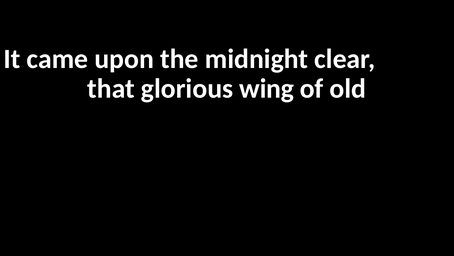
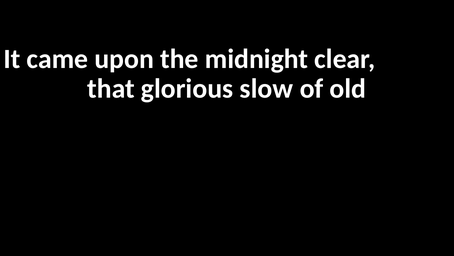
wing: wing -> slow
